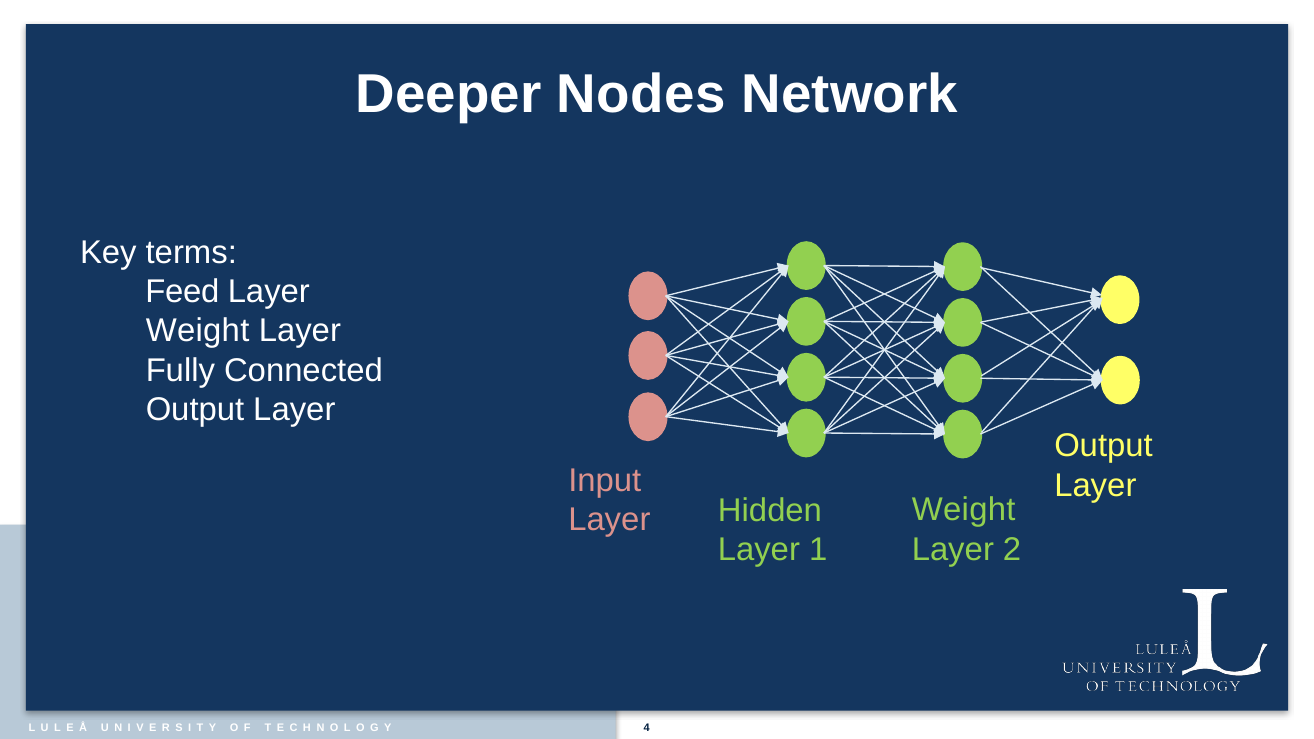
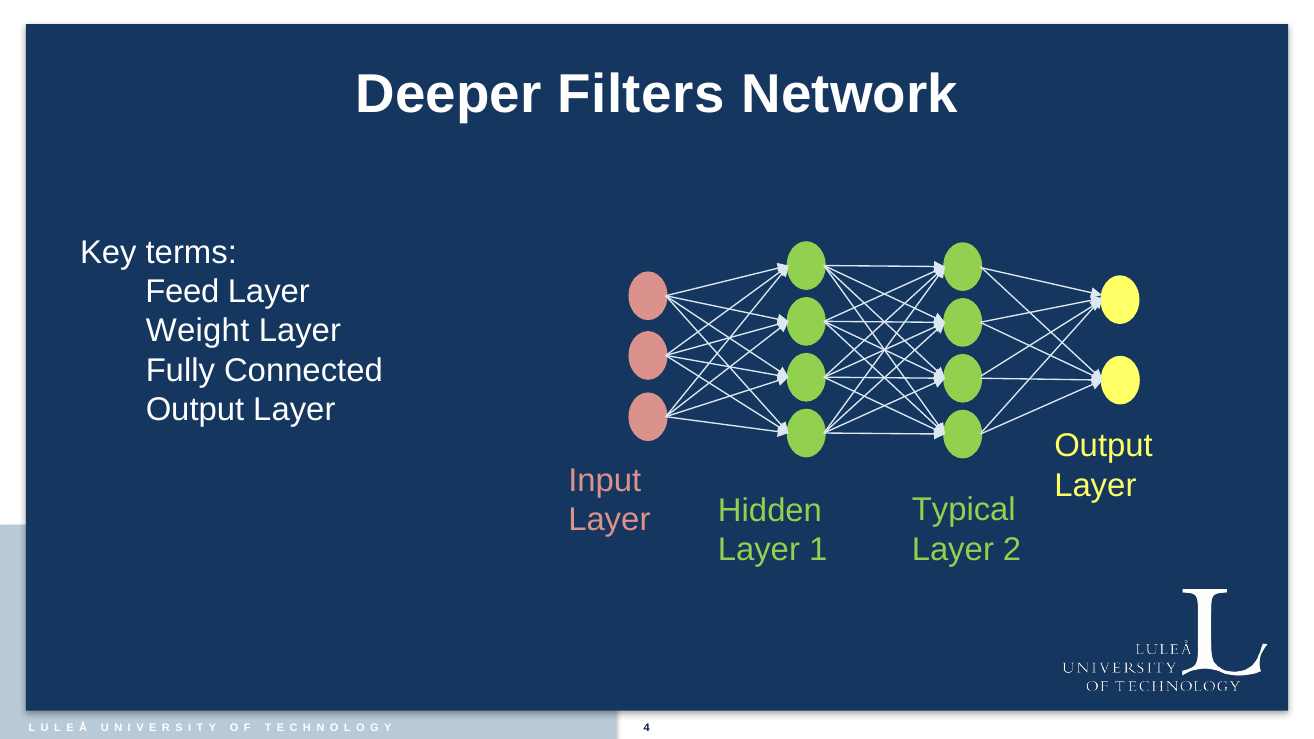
Nodes: Nodes -> Filters
Weight at (964, 510): Weight -> Typical
